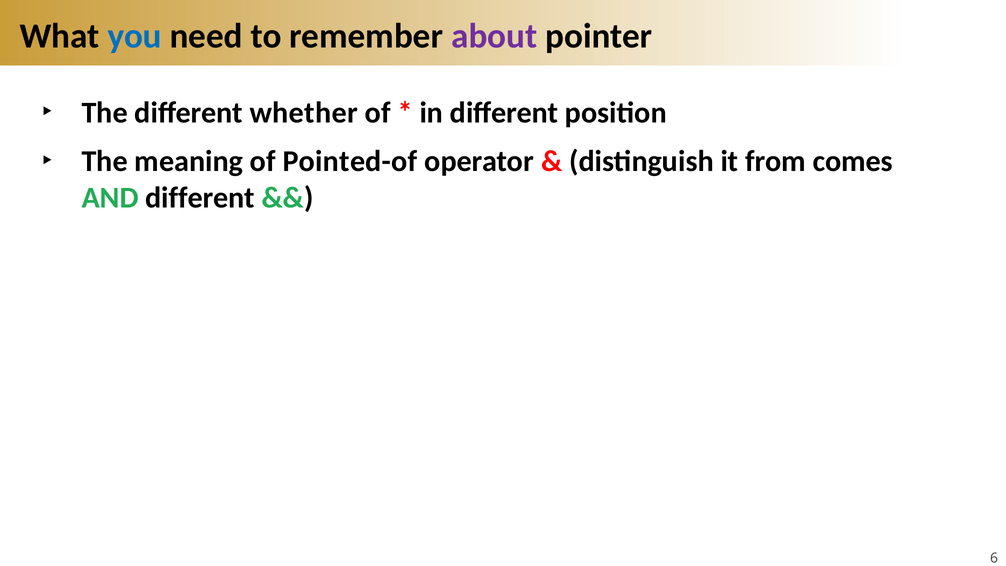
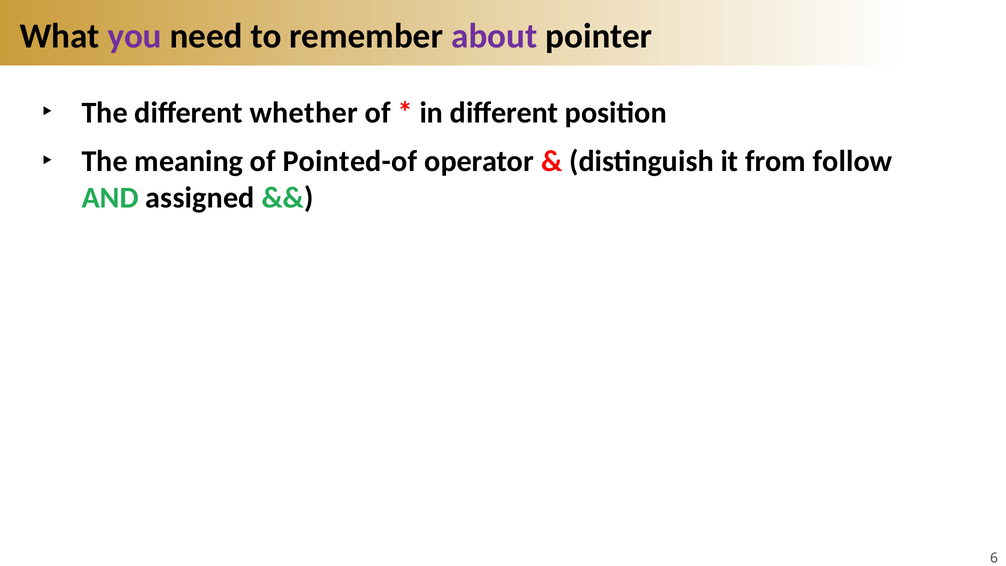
you colour: blue -> purple
comes: comes -> follow
AND different: different -> assigned
